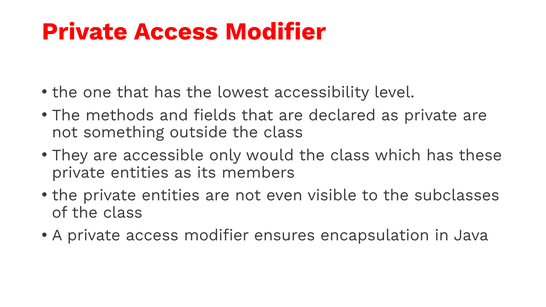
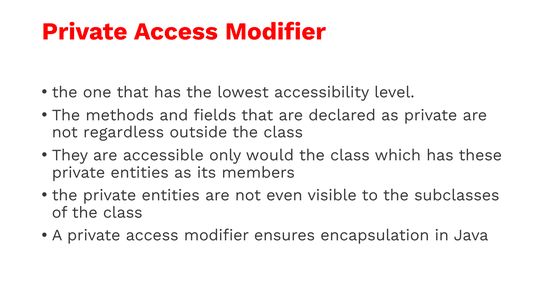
something: something -> regardless
